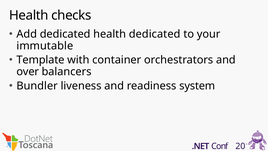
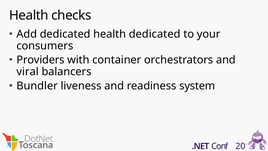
immutable: immutable -> consumers
Template: Template -> Providers
over: over -> viral
